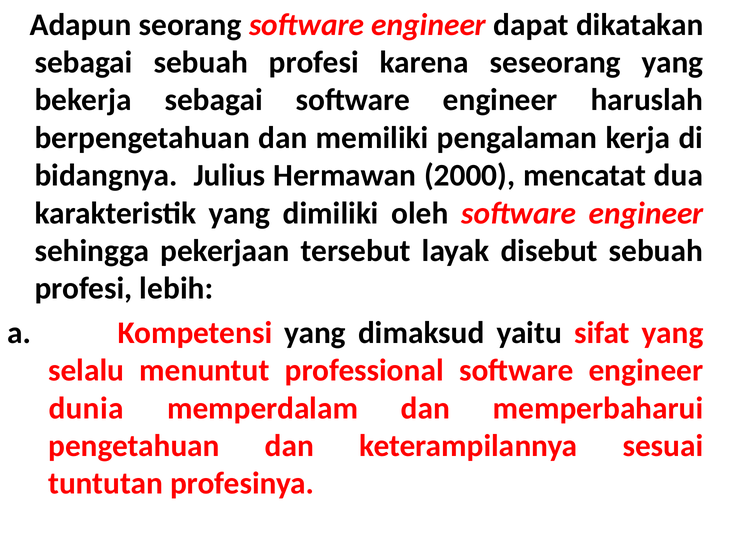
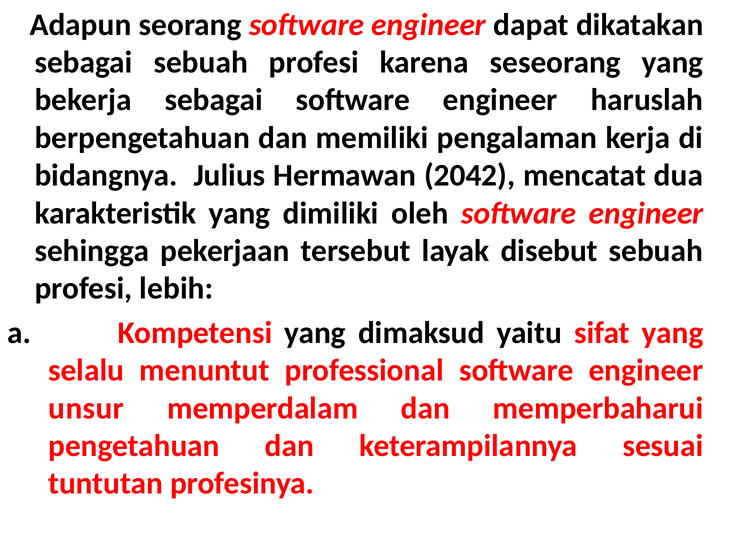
2000: 2000 -> 2042
dunia: dunia -> unsur
